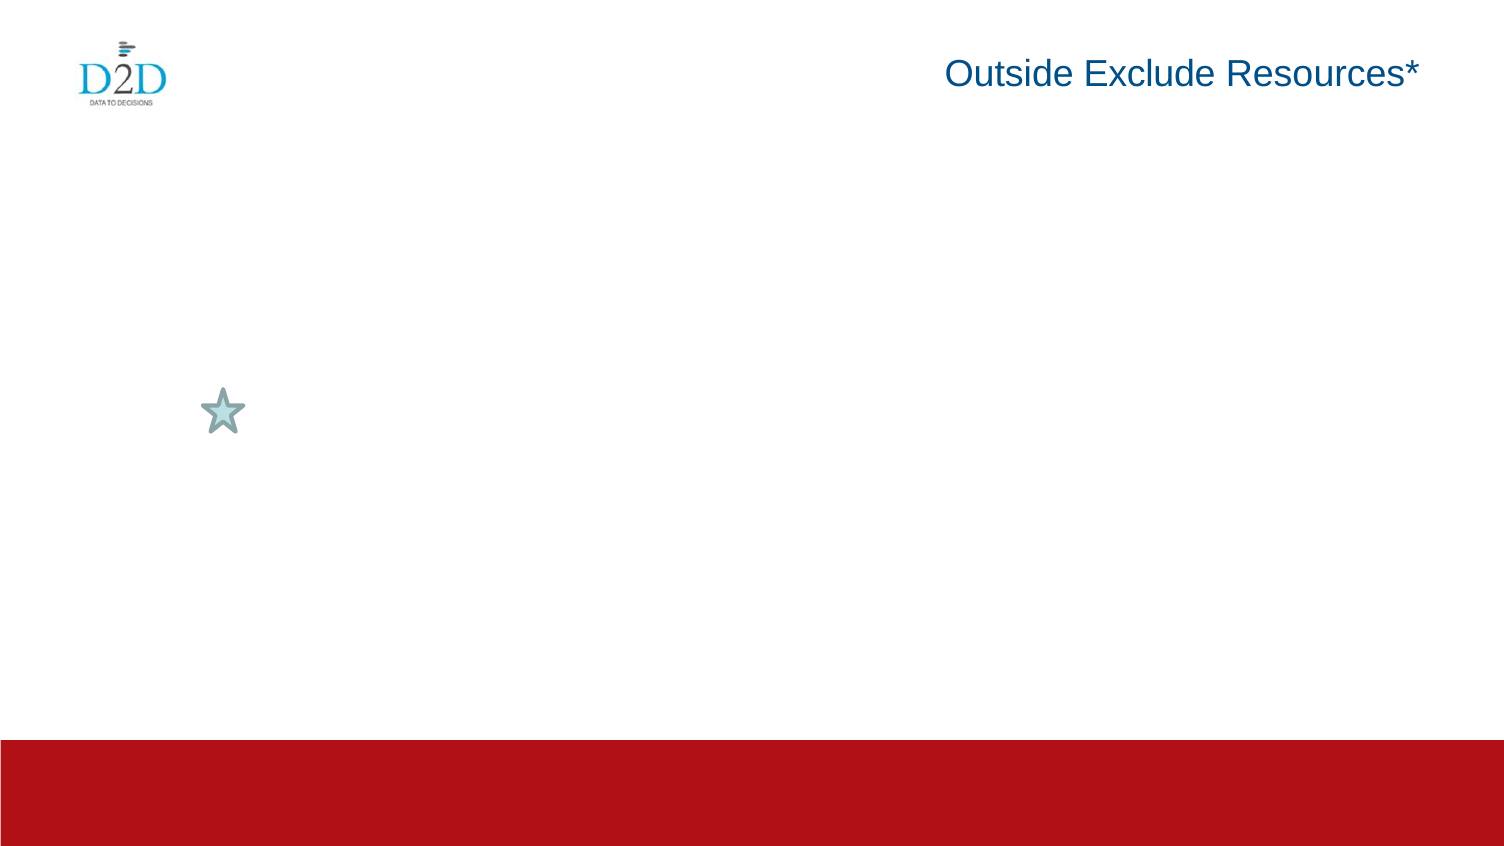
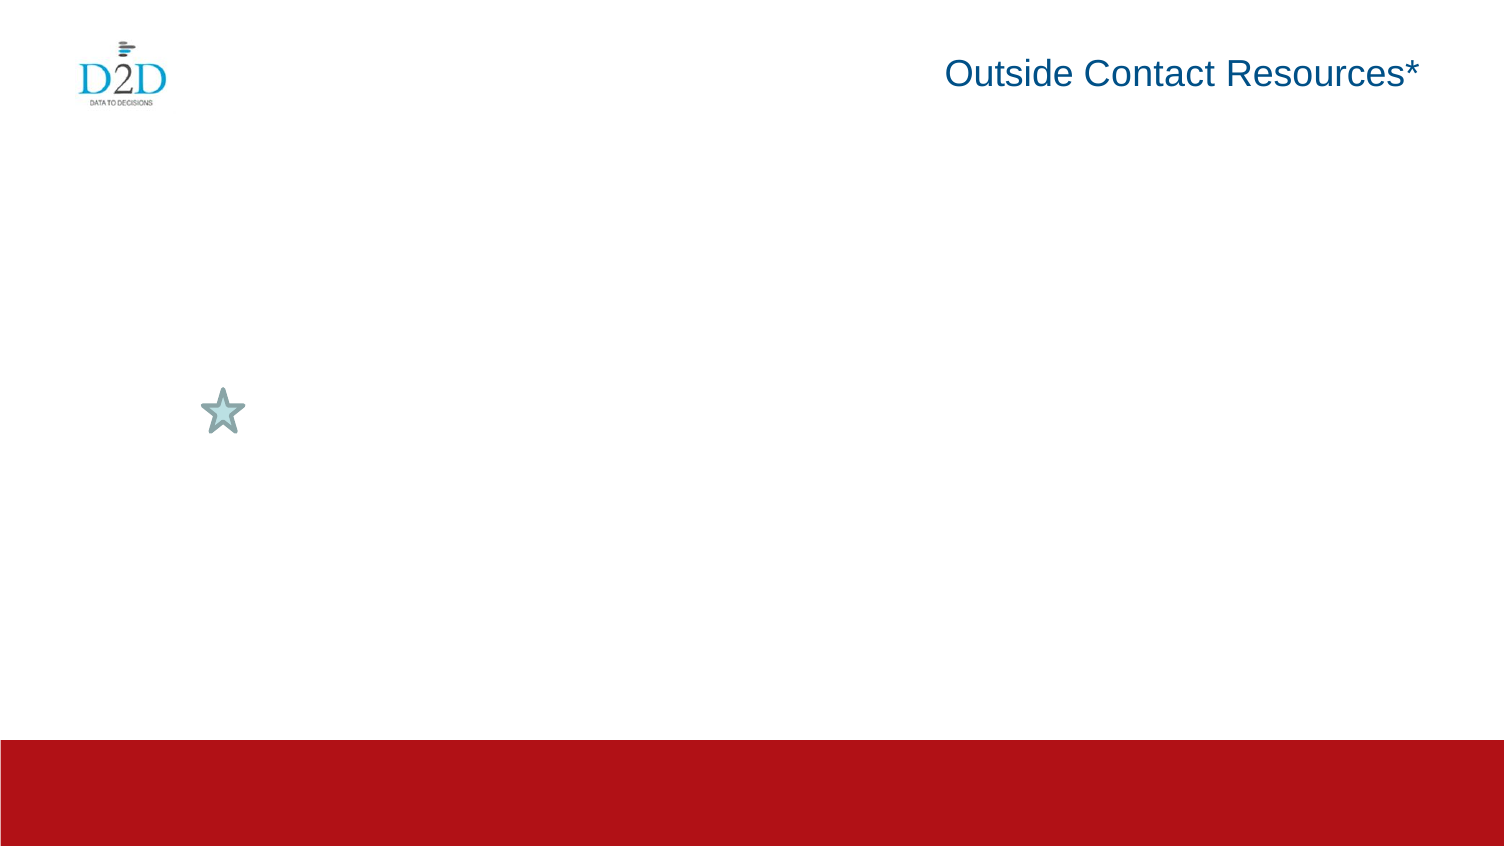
Exclude: Exclude -> Contact
